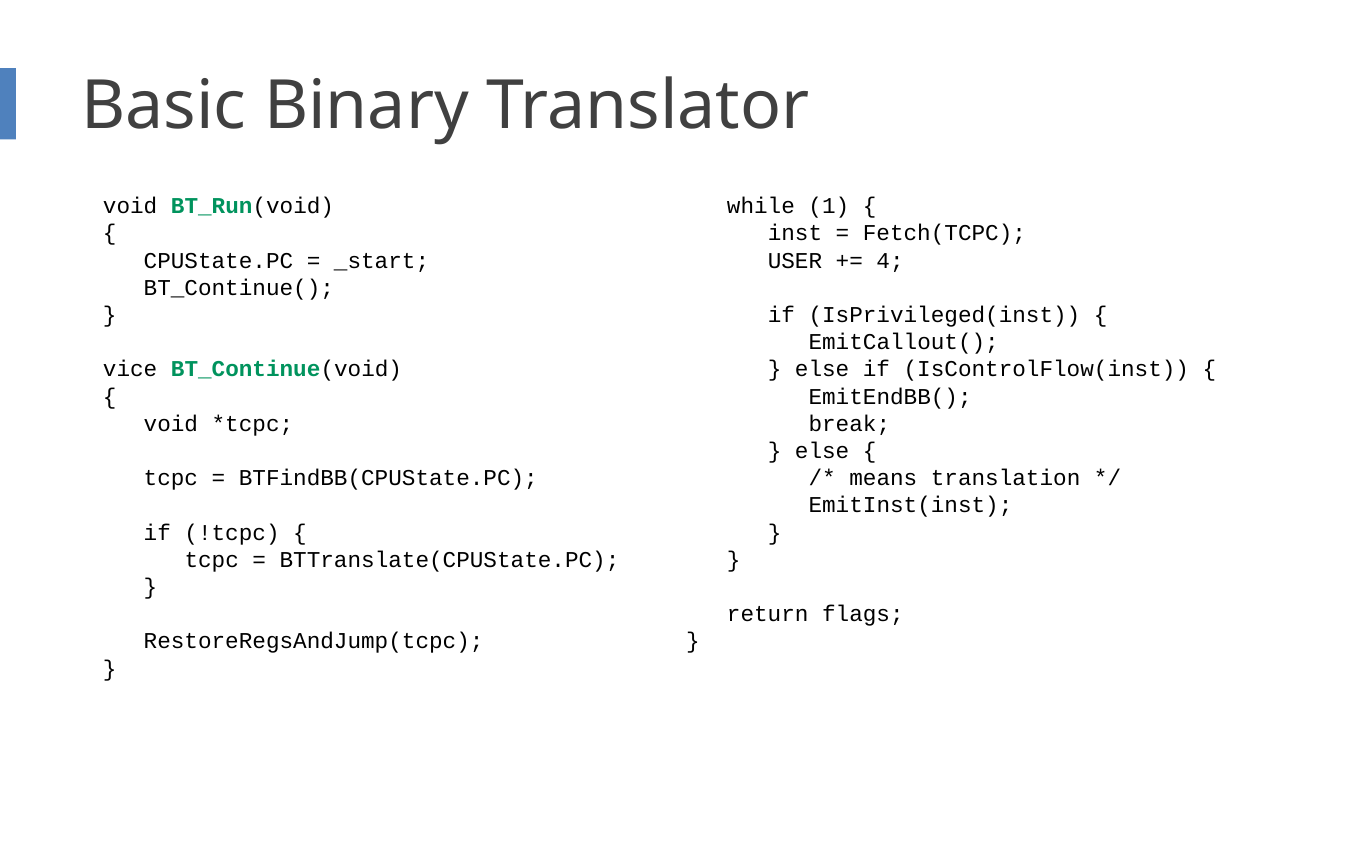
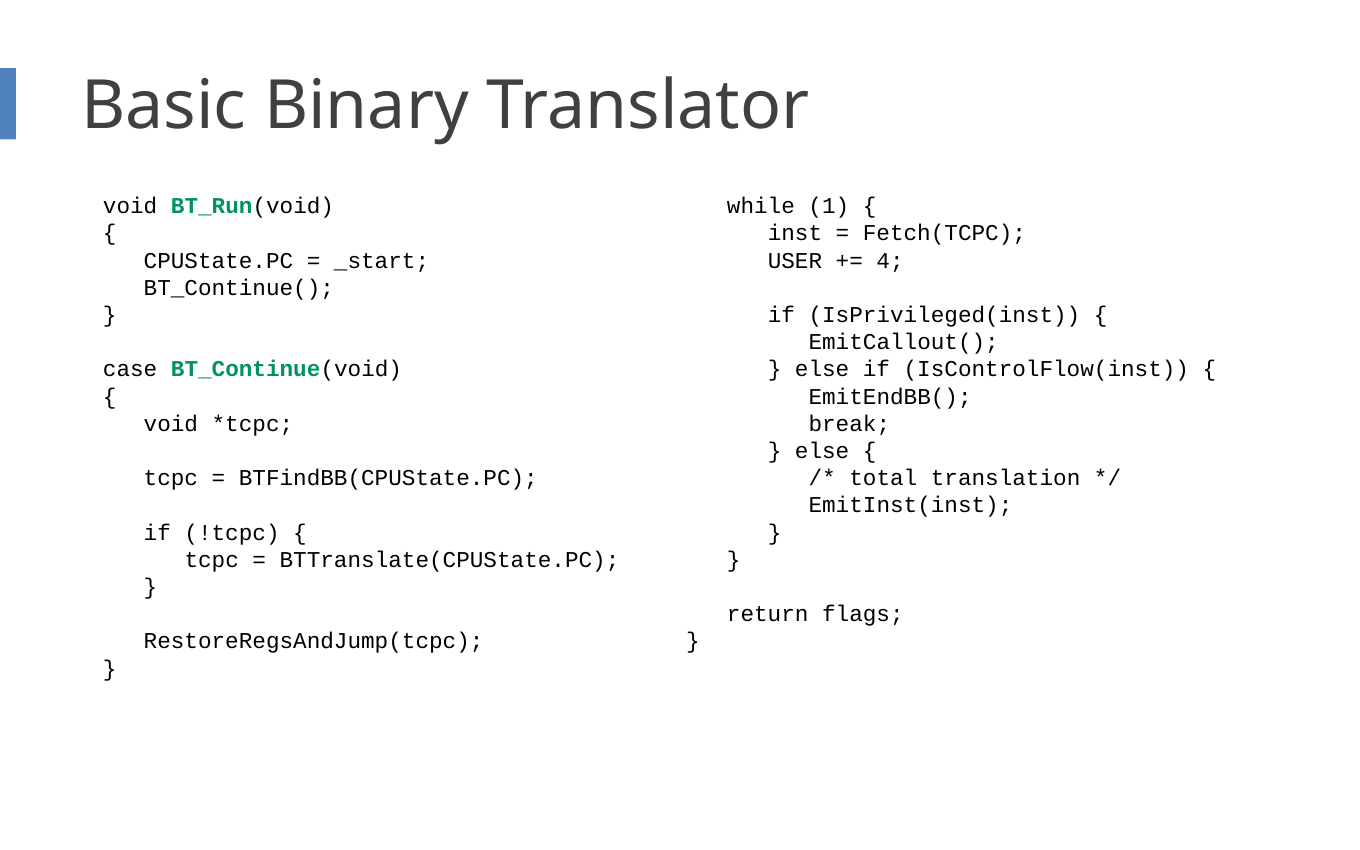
vice: vice -> case
means: means -> total
